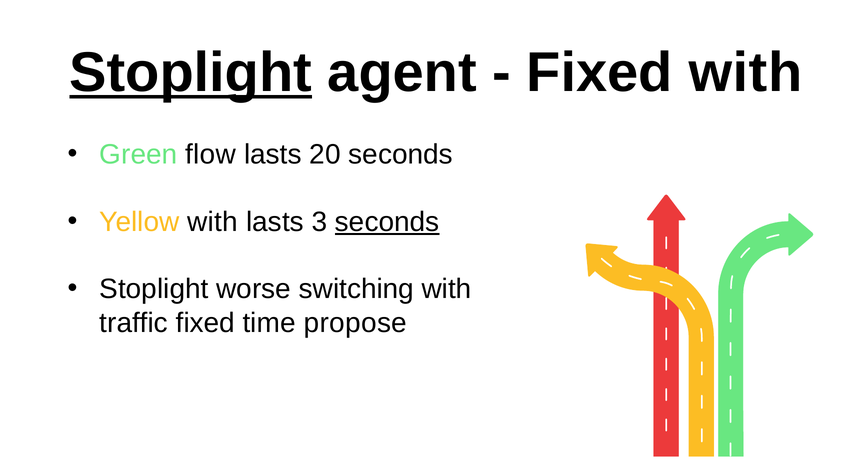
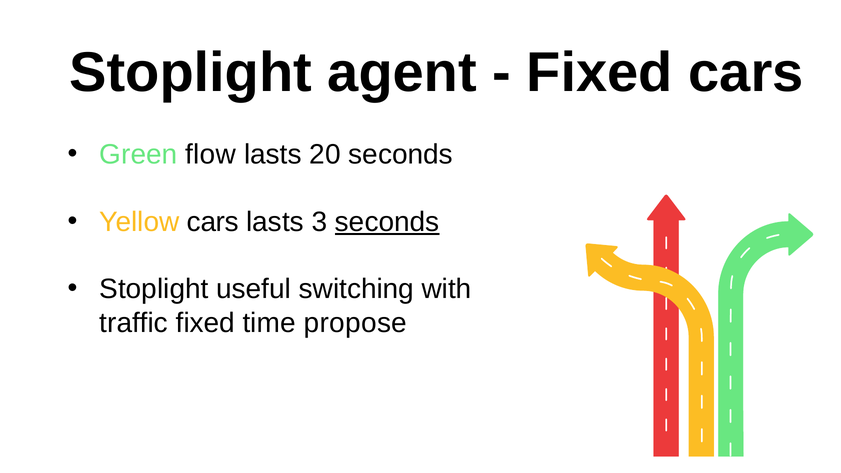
Stoplight at (191, 73) underline: present -> none
Fixed with: with -> cars
Yellow with: with -> cars
worse: worse -> useful
